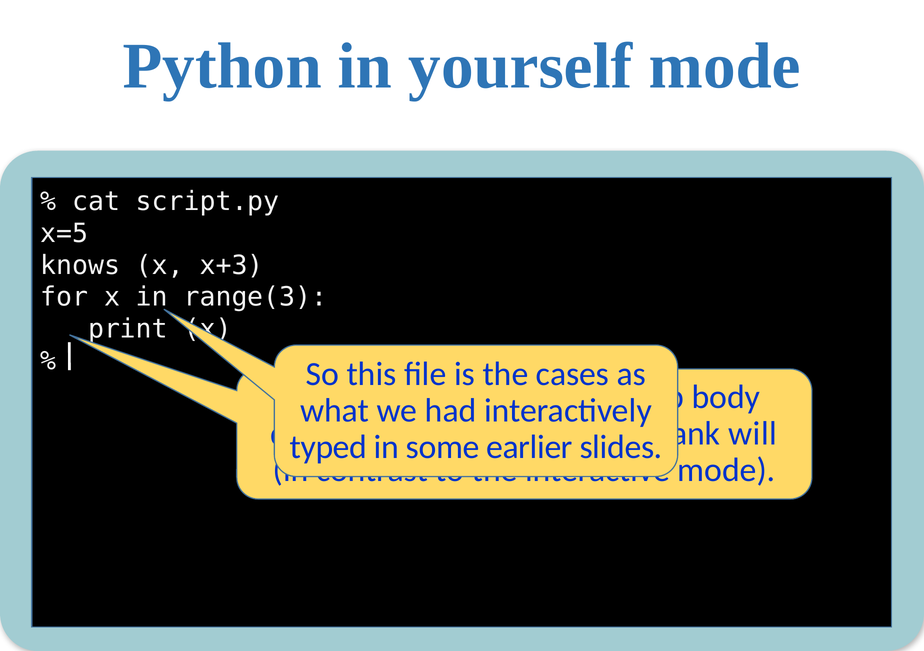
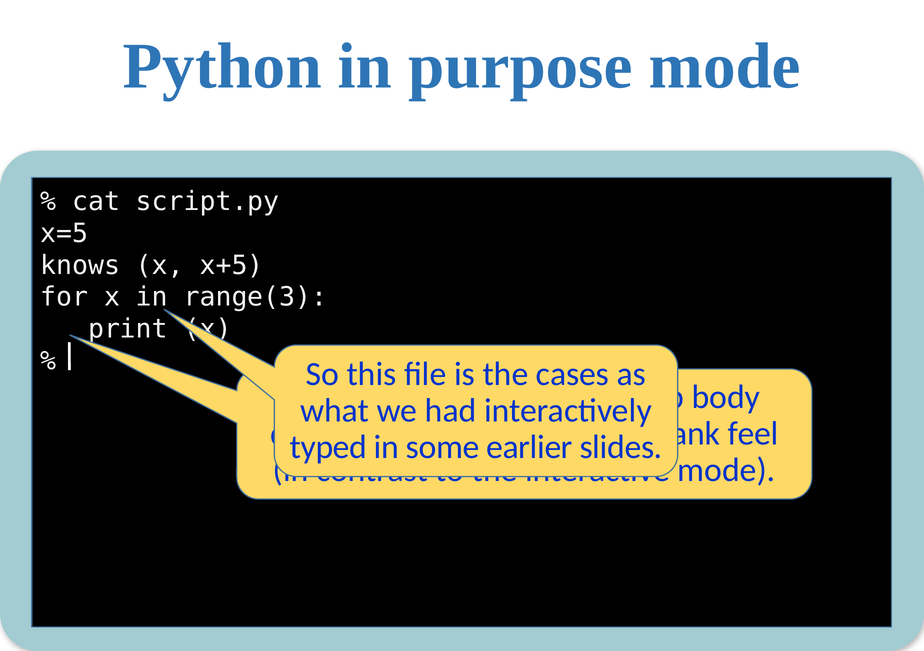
yourself: yourself -> purpose
x+3: x+3 -> x+5
will: will -> feel
